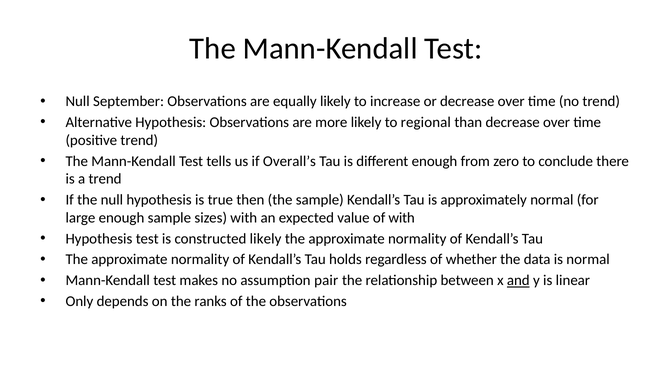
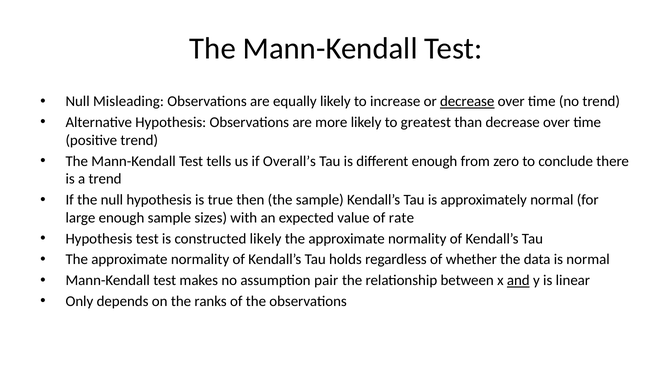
September: September -> Misleading
decrease at (467, 102) underline: none -> present
regional: regional -> greatest
of with: with -> rate
